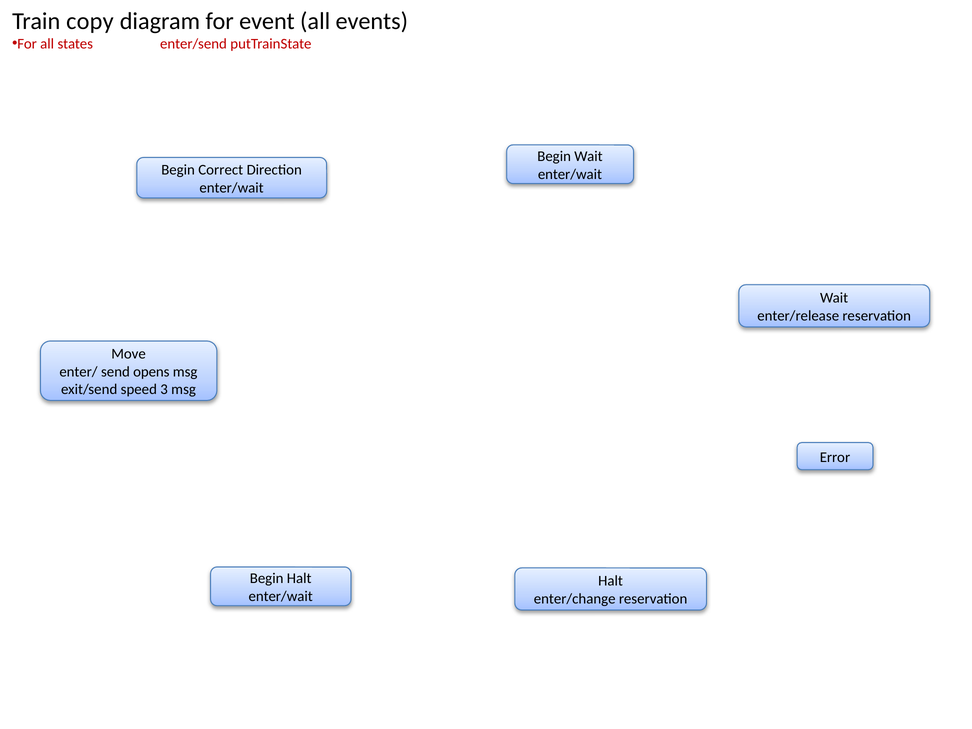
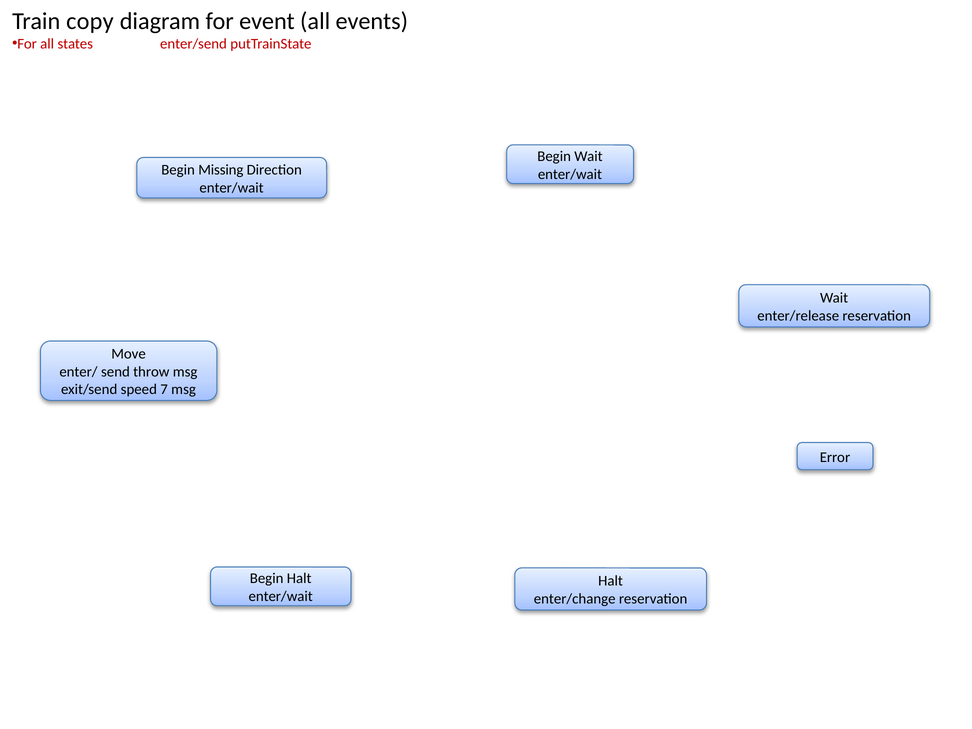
Correct: Correct -> Missing
opens: opens -> throw
3: 3 -> 7
